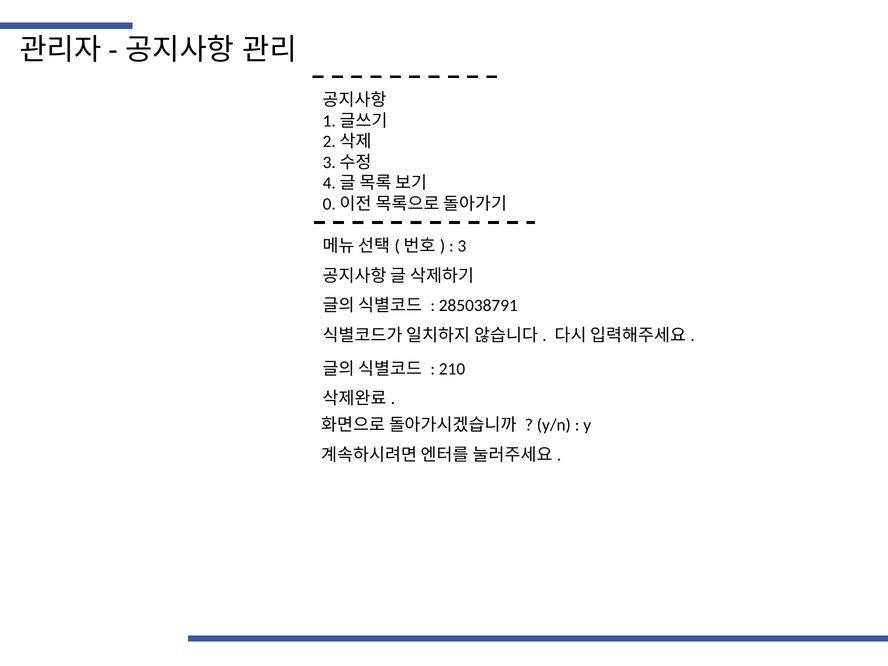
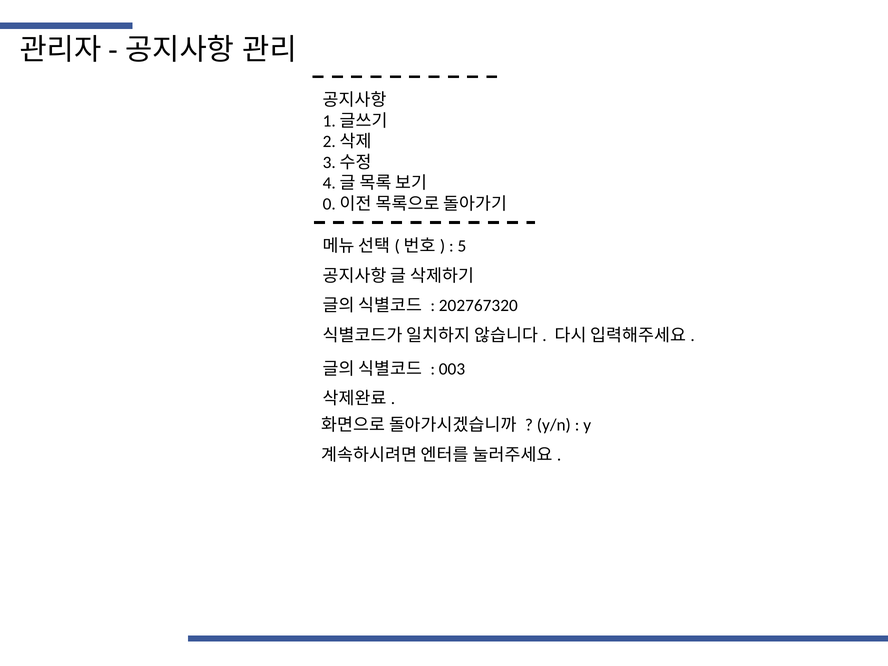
3: 3 -> 5
285038791: 285038791 -> 202767320
210: 210 -> 003
